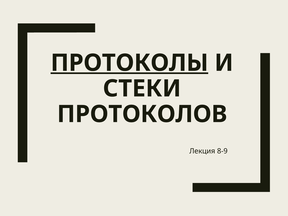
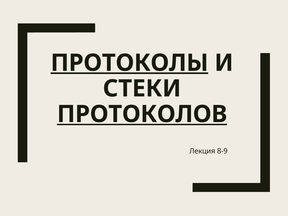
ПРОТОКОЛОВ underline: none -> present
